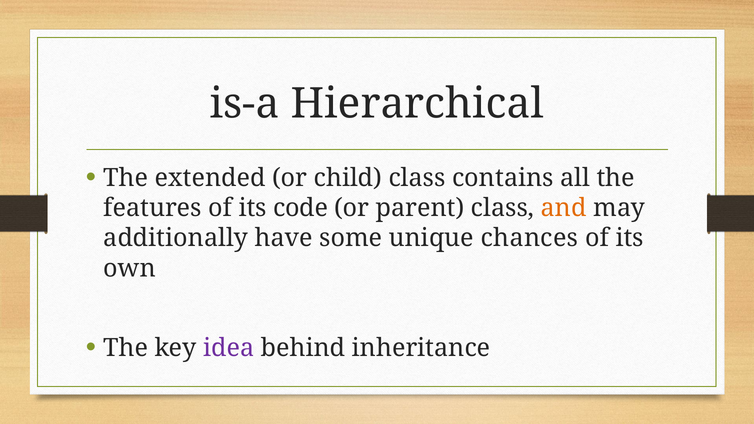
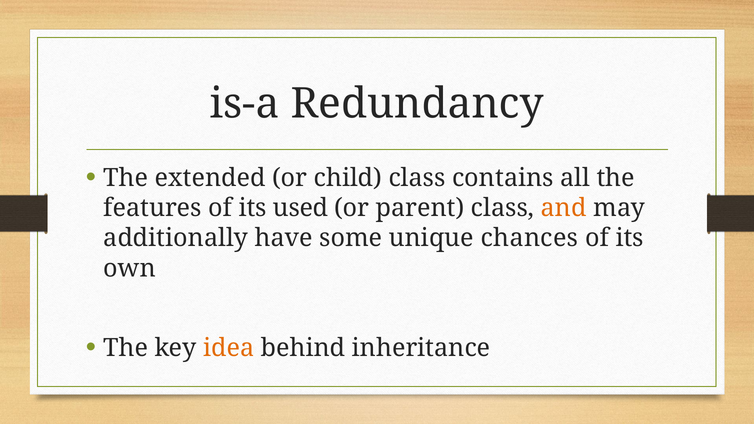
Hierarchical: Hierarchical -> Redundancy
code: code -> used
idea colour: purple -> orange
